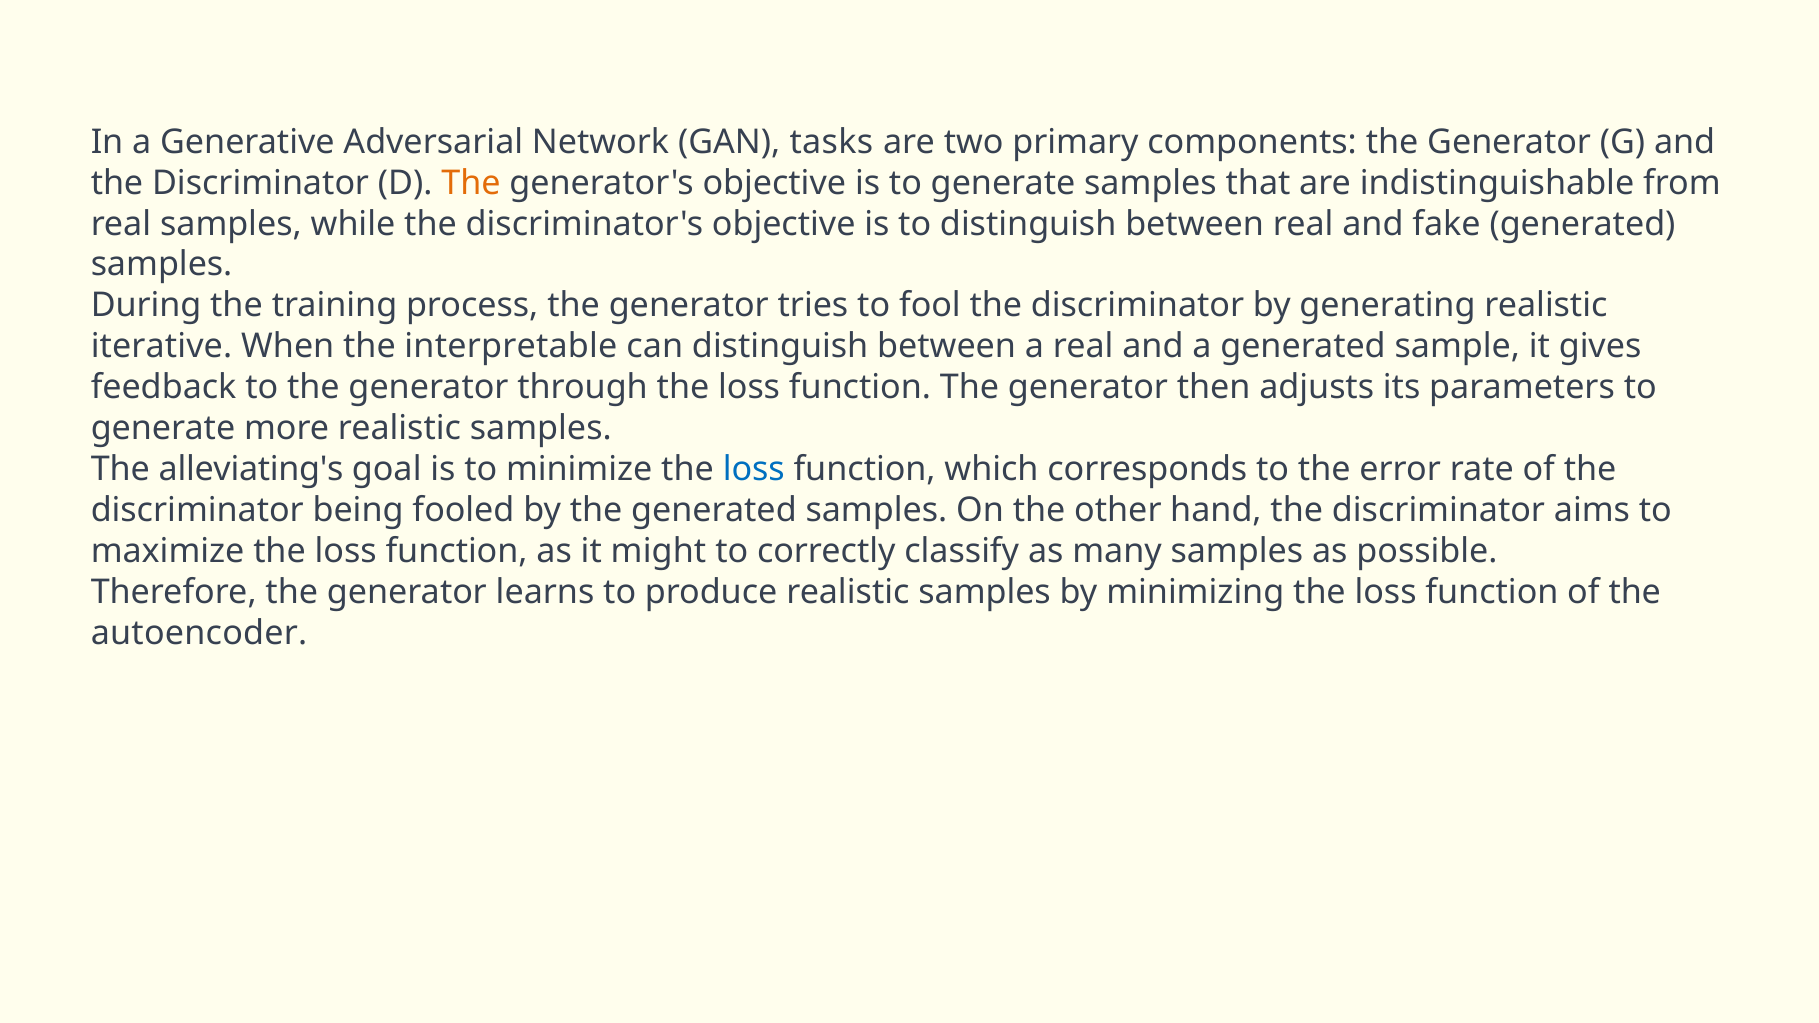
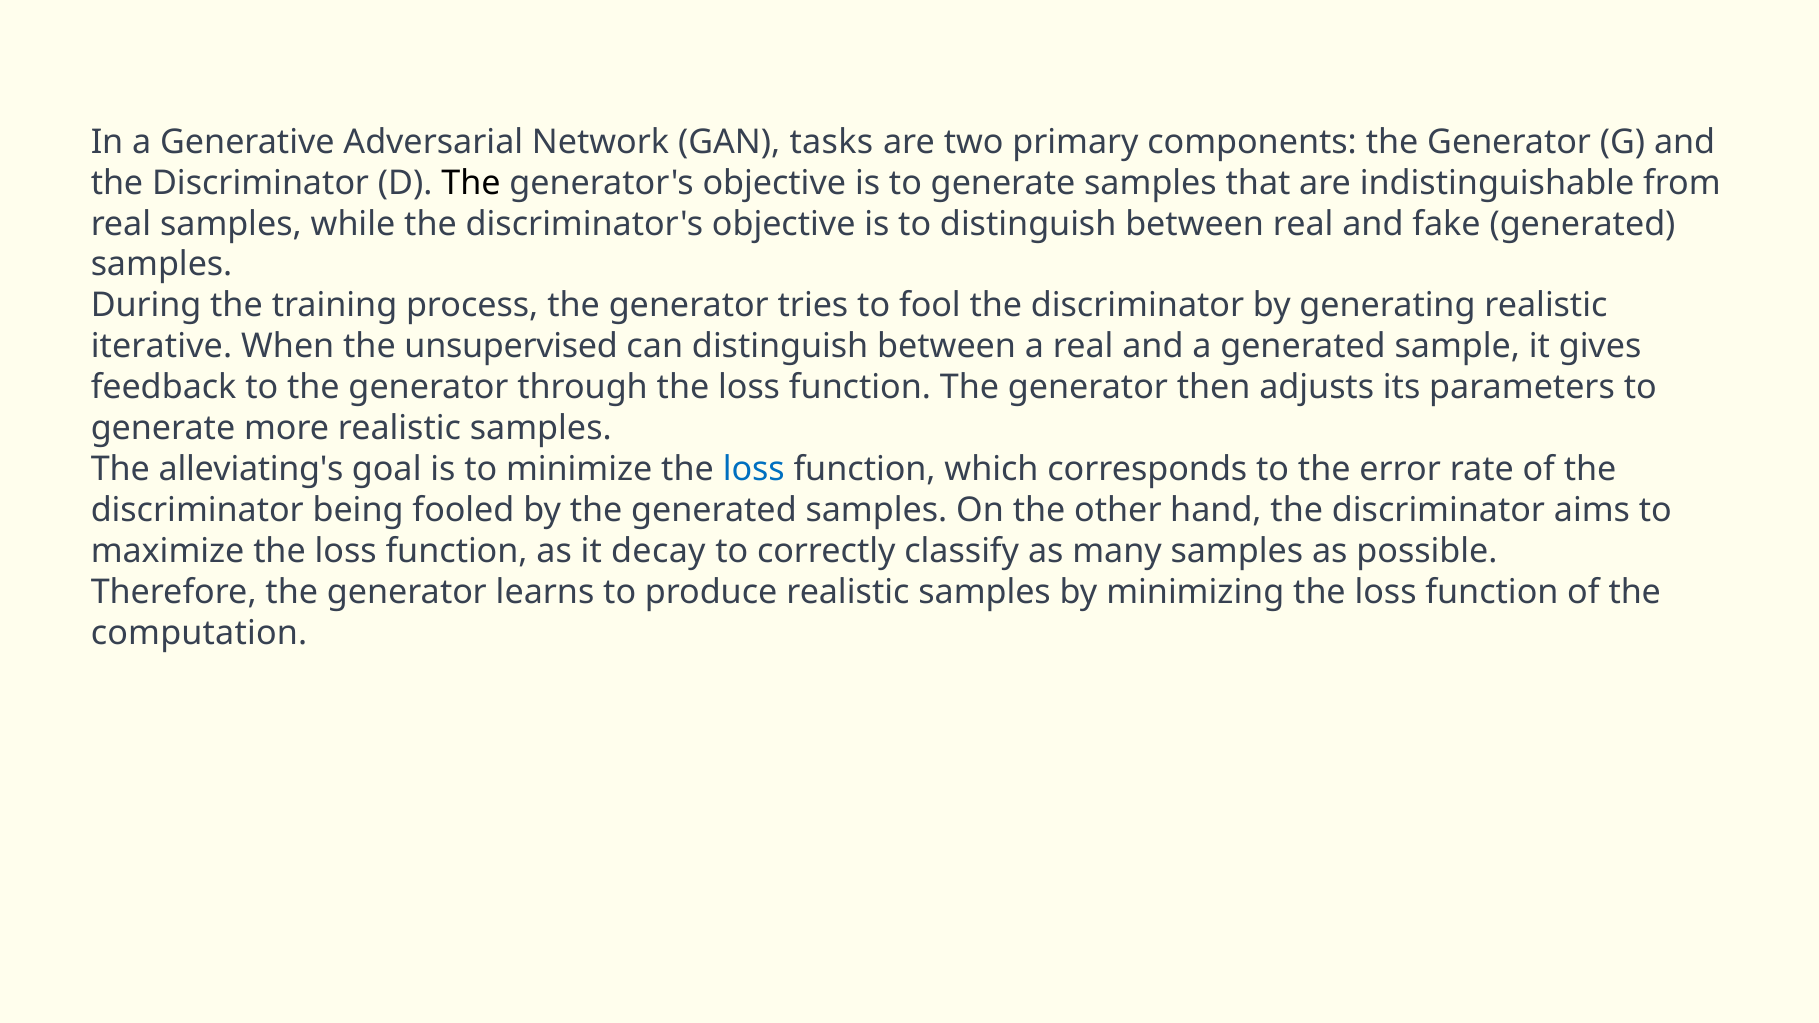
The at (471, 183) colour: orange -> black
interpretable: interpretable -> unsupervised
might: might -> decay
autoencoder: autoencoder -> computation
